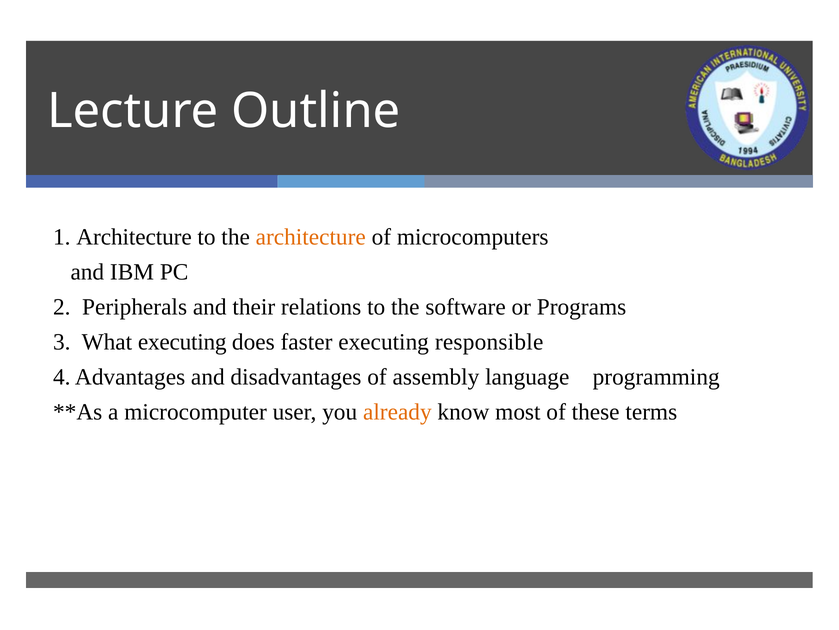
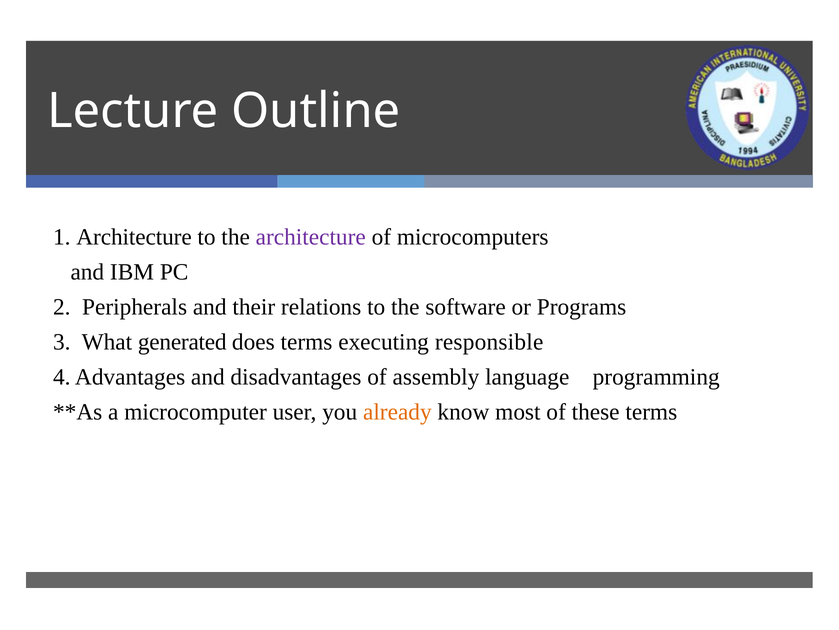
architecture at (311, 237) colour: orange -> purple
What executing: executing -> generated
does faster: faster -> terms
